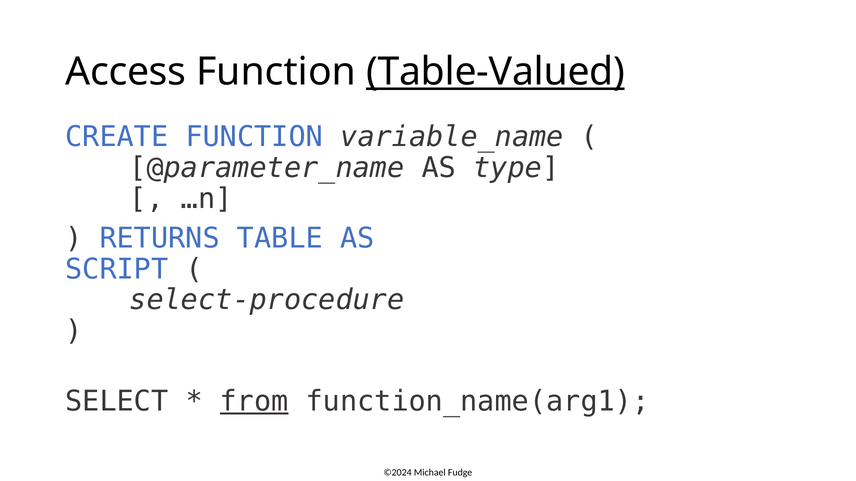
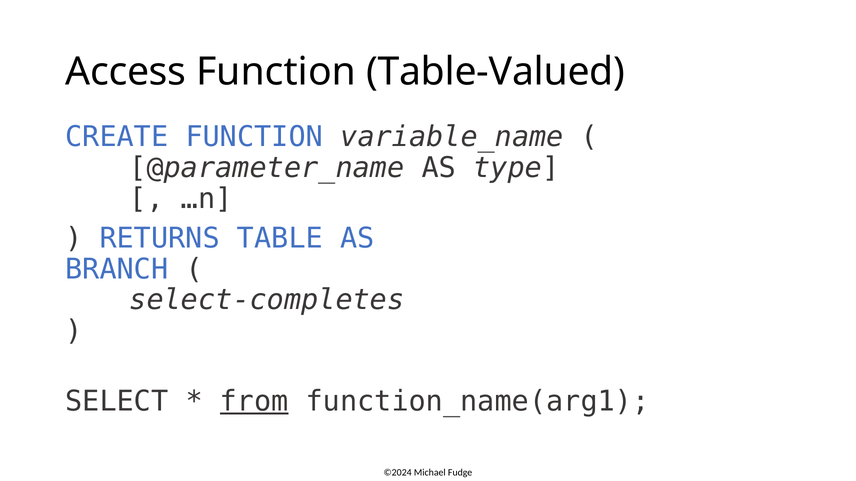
Table-Valued underline: present -> none
SCRIPT: SCRIPT -> BRANCH
select-procedure: select-procedure -> select-completes
